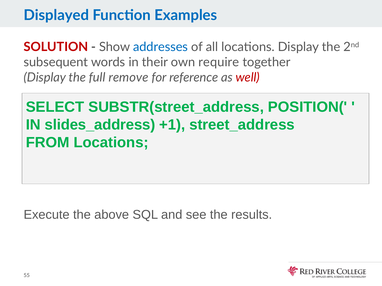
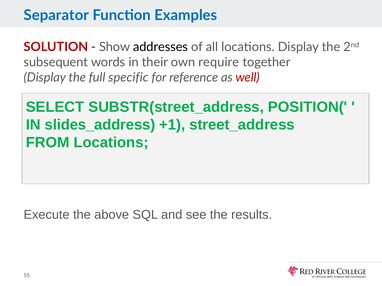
Displayed: Displayed -> Separator
addresses colour: blue -> black
remove: remove -> specific
